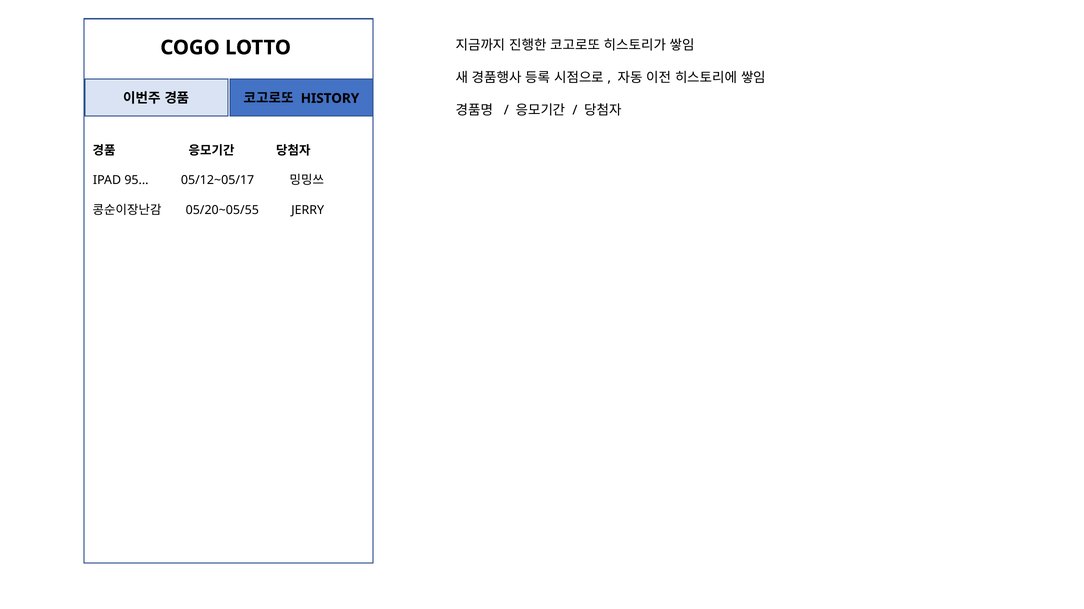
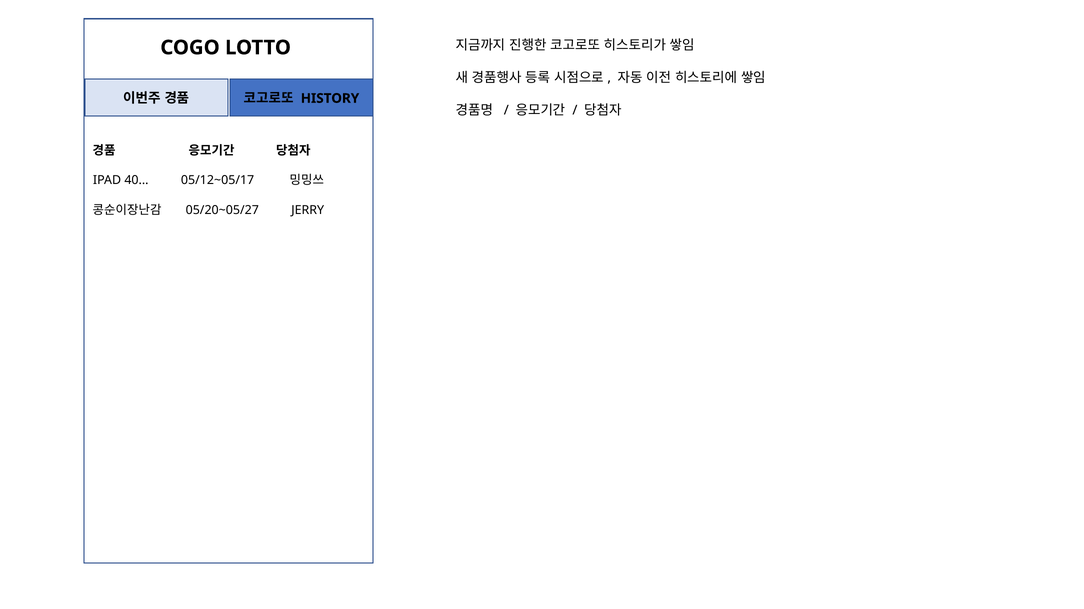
95: 95 -> 40
05/20~05/55: 05/20~05/55 -> 05/20~05/27
